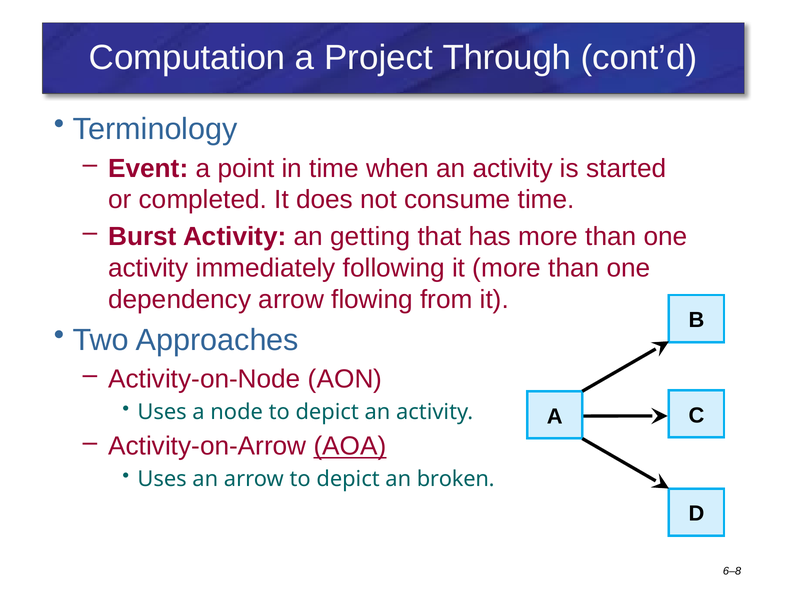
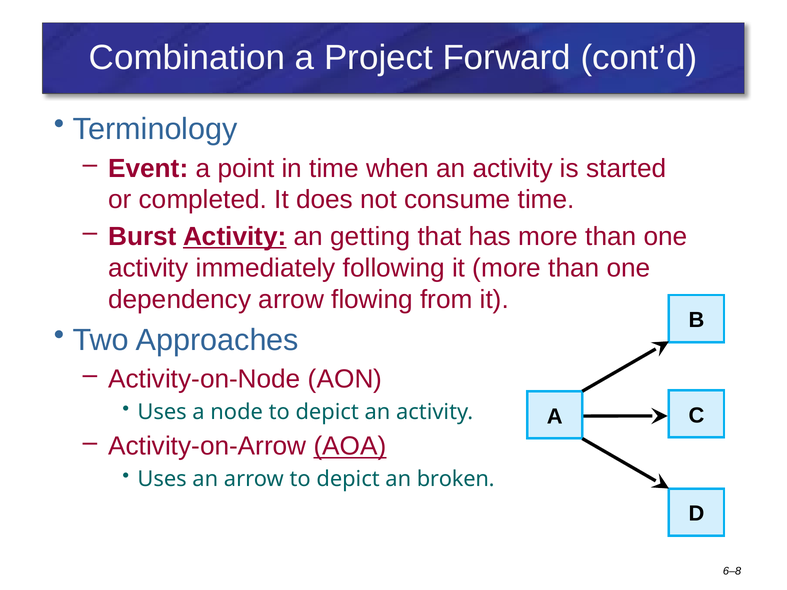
Computation: Computation -> Combination
Through: Through -> Forward
Activity at (235, 237) underline: none -> present
